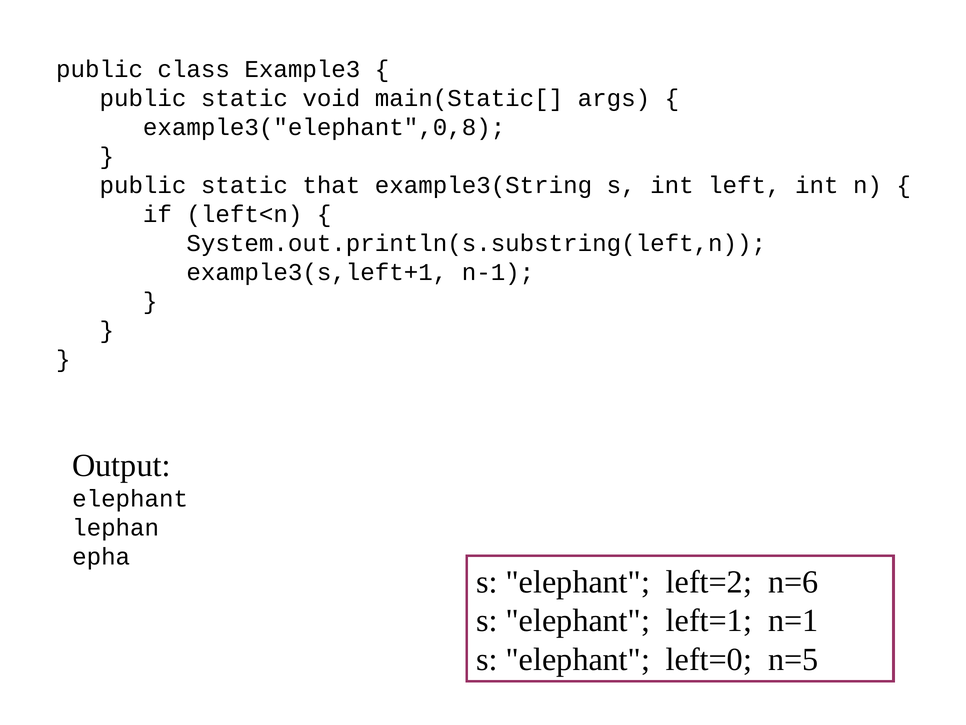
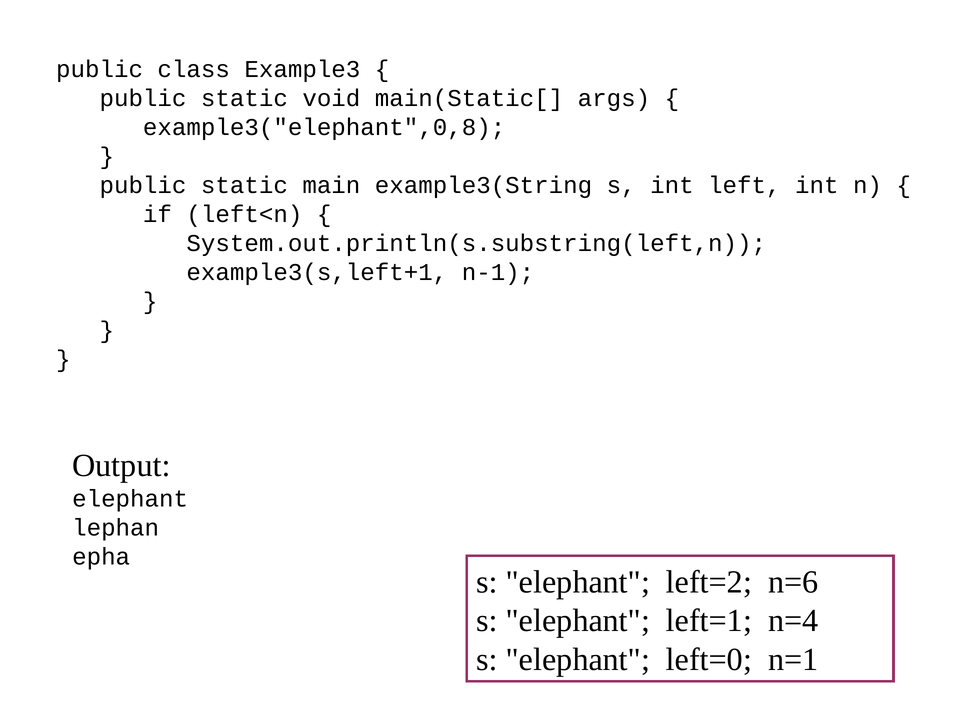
that: that -> main
n=1: n=1 -> n=4
n=5: n=5 -> n=1
